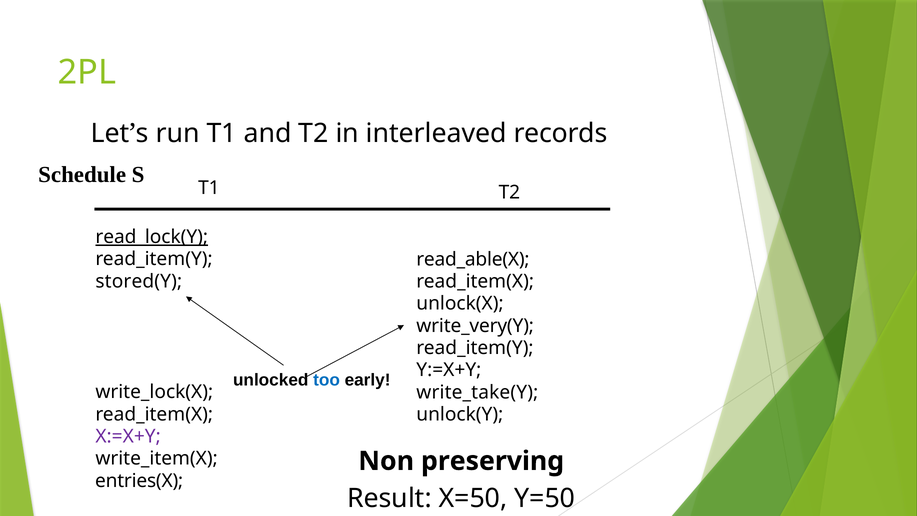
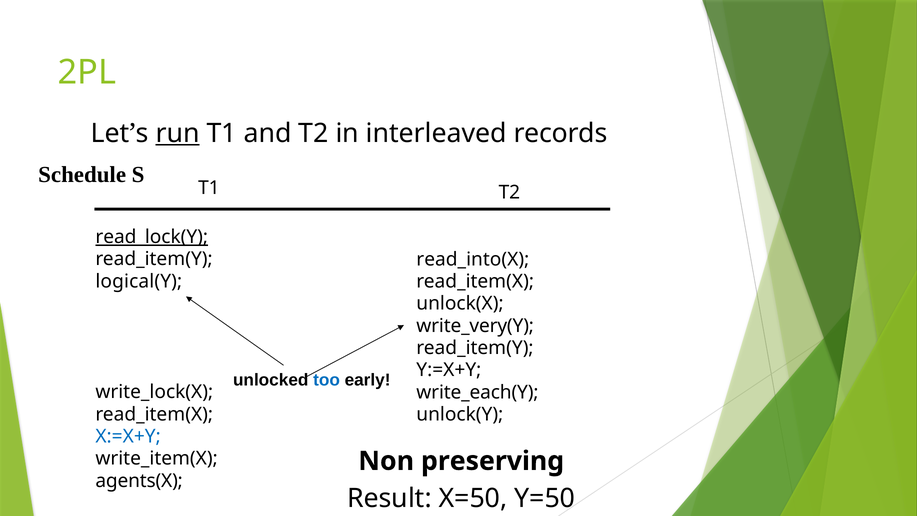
run underline: none -> present
read_able(X: read_able(X -> read_into(X
stored(Y: stored(Y -> logical(Y
write_take(Y: write_take(Y -> write_each(Y
X:=X+Y colour: purple -> blue
entries(X: entries(X -> agents(X
